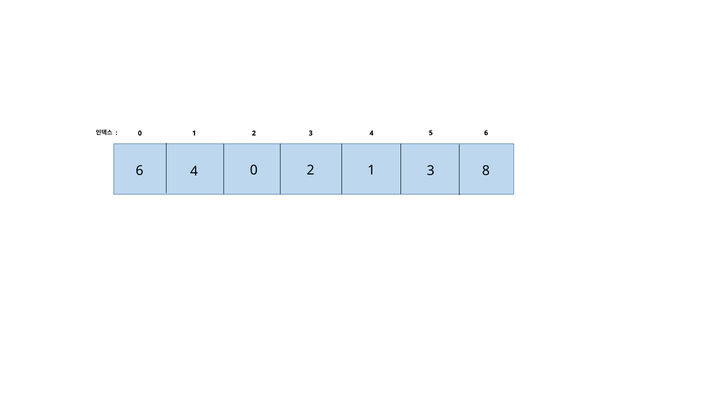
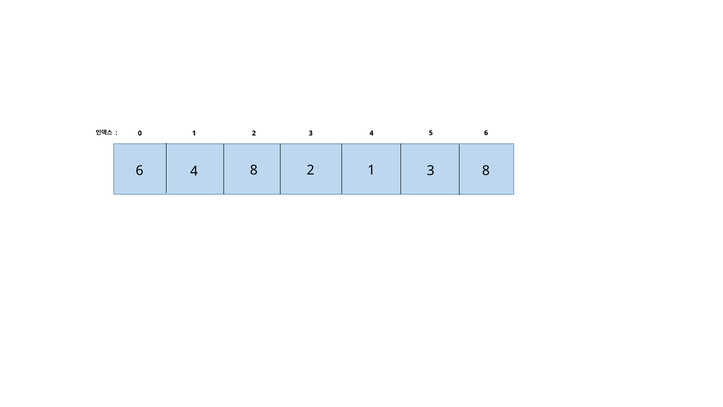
4 0: 0 -> 8
